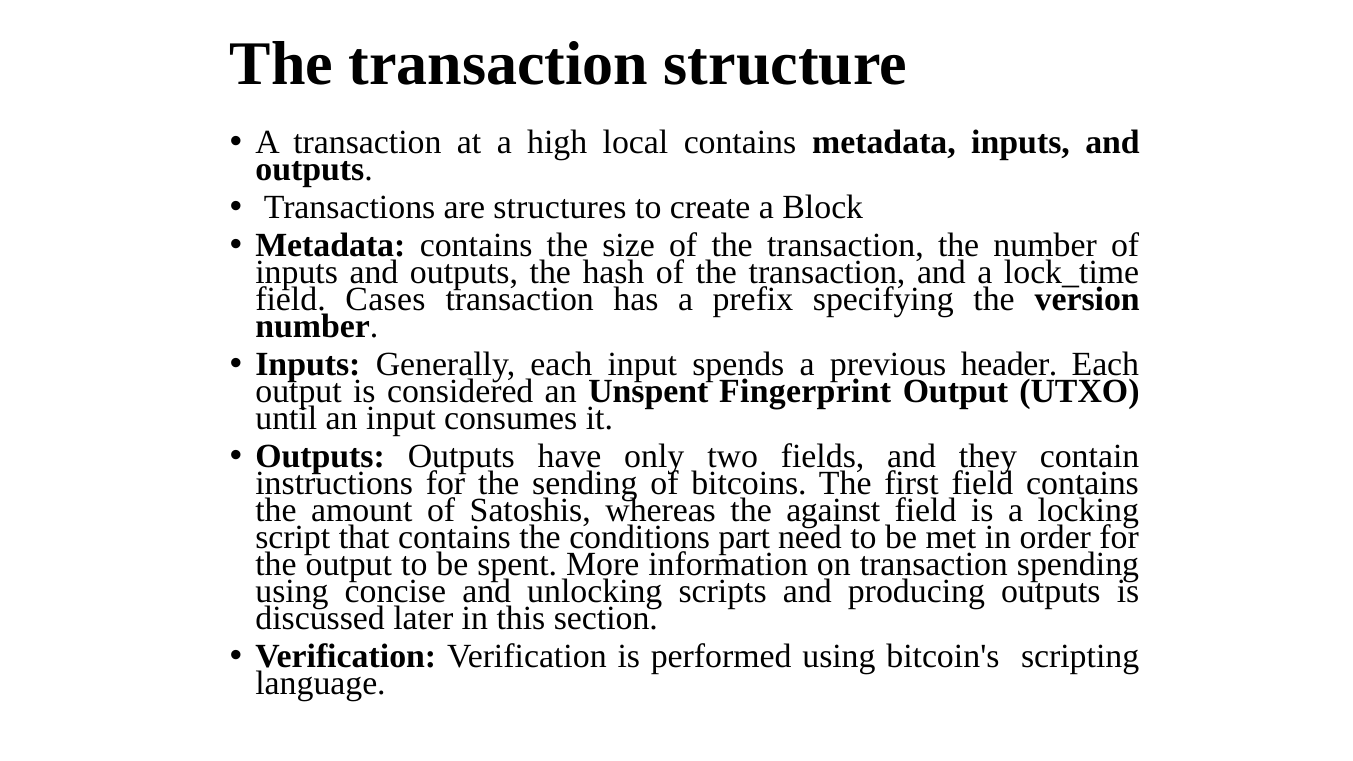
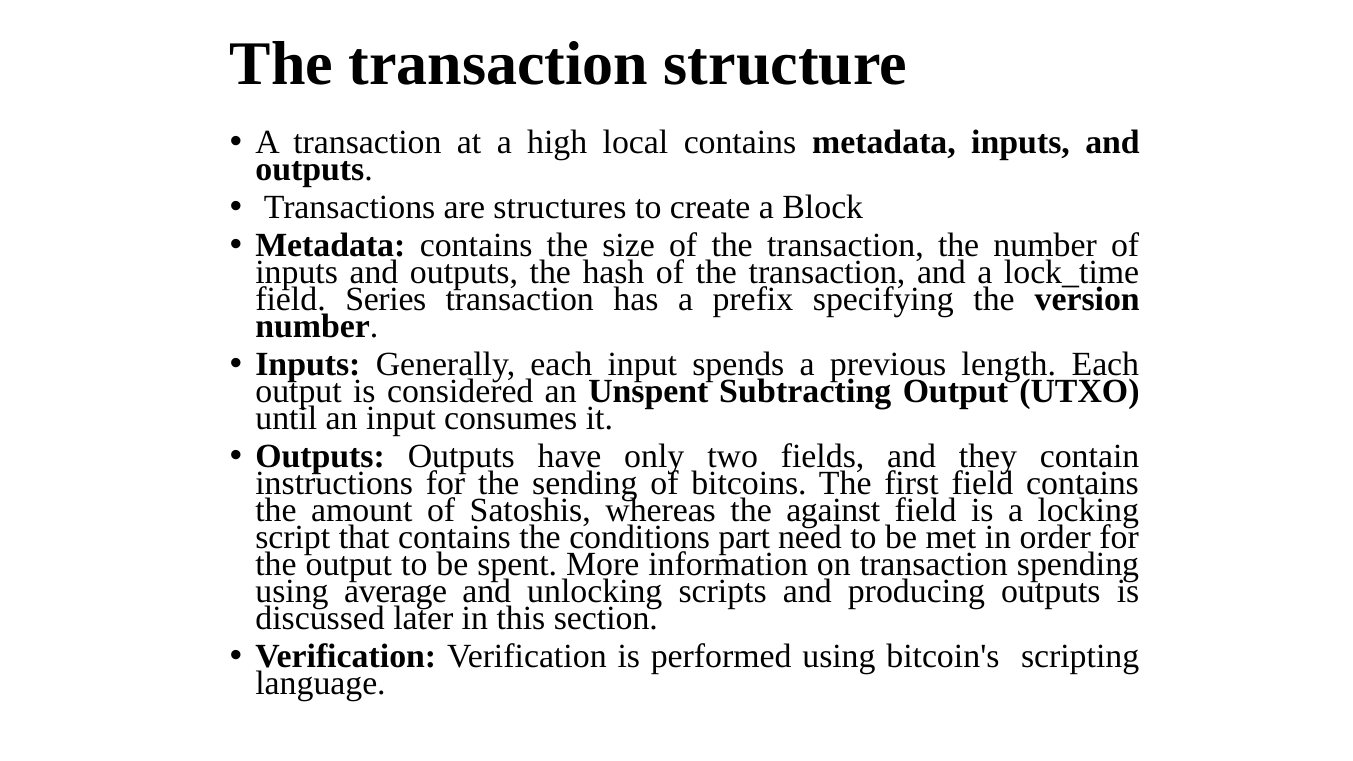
Cases: Cases -> Series
header: header -> length
Fingerprint: Fingerprint -> Subtracting
concise: concise -> average
